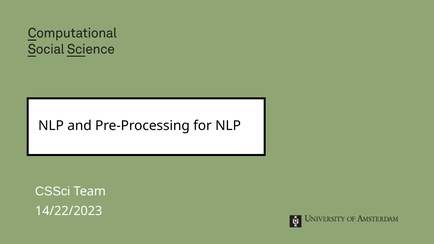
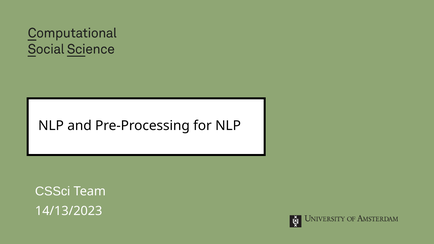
14/22/2023: 14/22/2023 -> 14/13/2023
